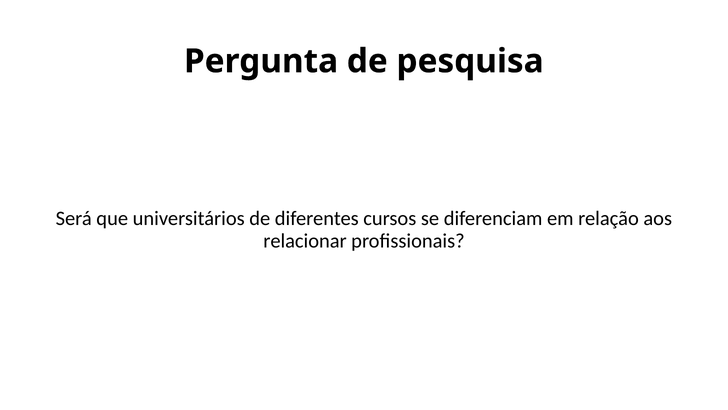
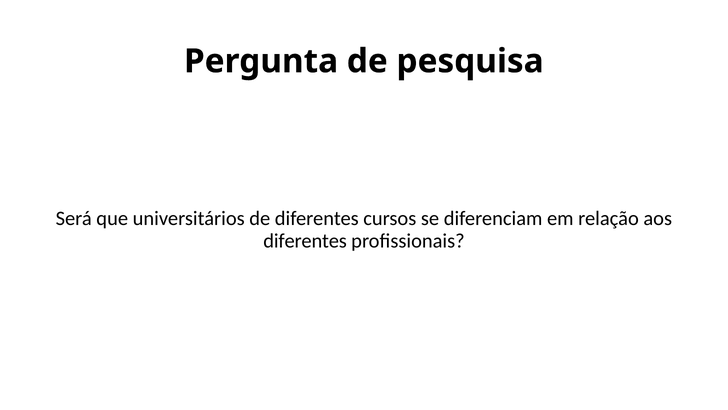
relacionar at (305, 241): relacionar -> diferentes
